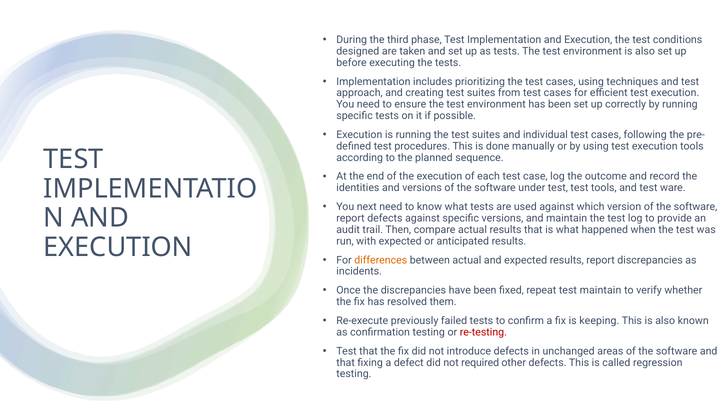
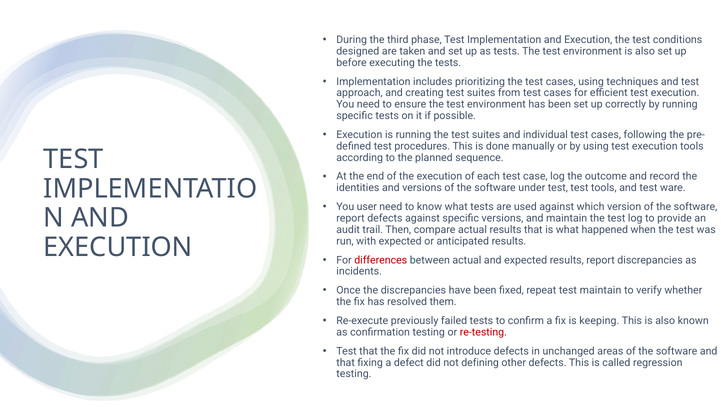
next: next -> user
differences colour: orange -> red
required: required -> defining
